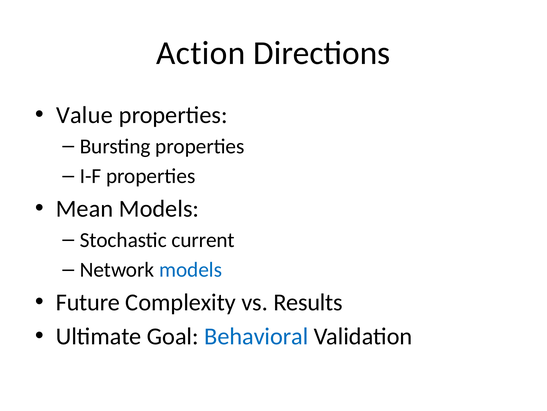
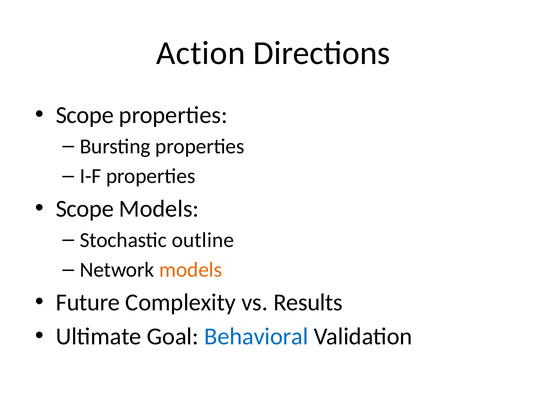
Value at (84, 115): Value -> Scope
Mean at (85, 208): Mean -> Scope
current: current -> outline
models at (191, 269) colour: blue -> orange
